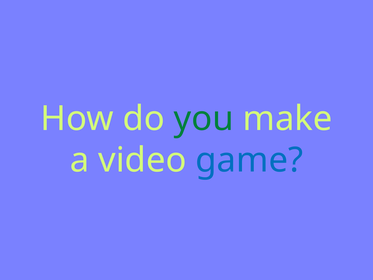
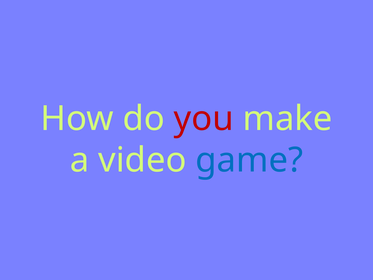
you colour: green -> red
